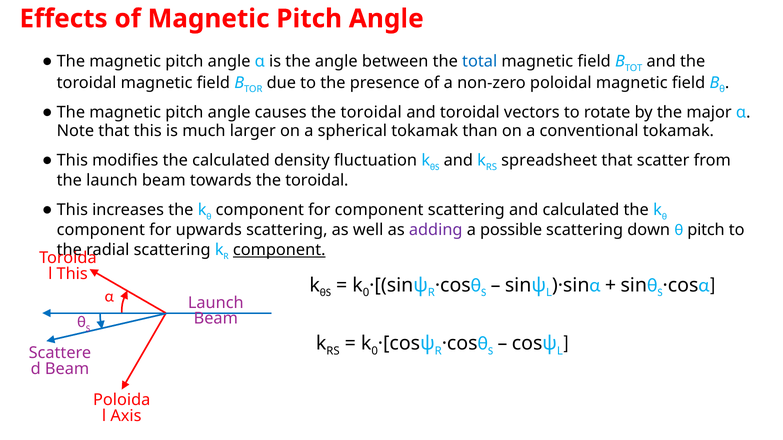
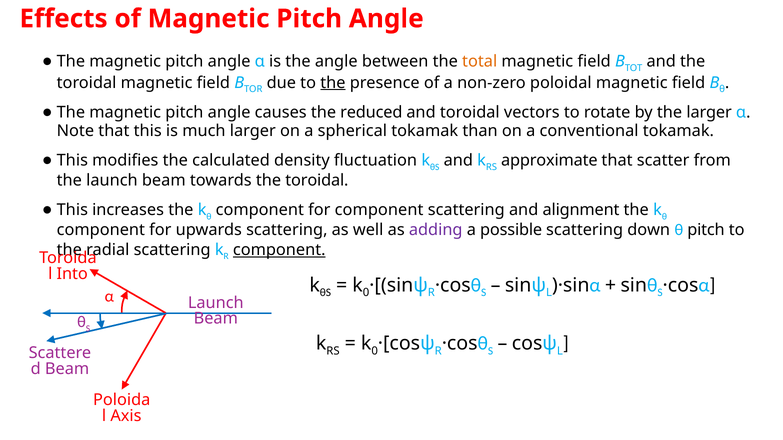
total colour: blue -> orange
the at (333, 83) underline: none -> present
causes the toroidal: toroidal -> reduced
the major: major -> larger
spreadsheet: spreadsheet -> approximate
and calculated: calculated -> alignment
This at (72, 274): This -> Into
